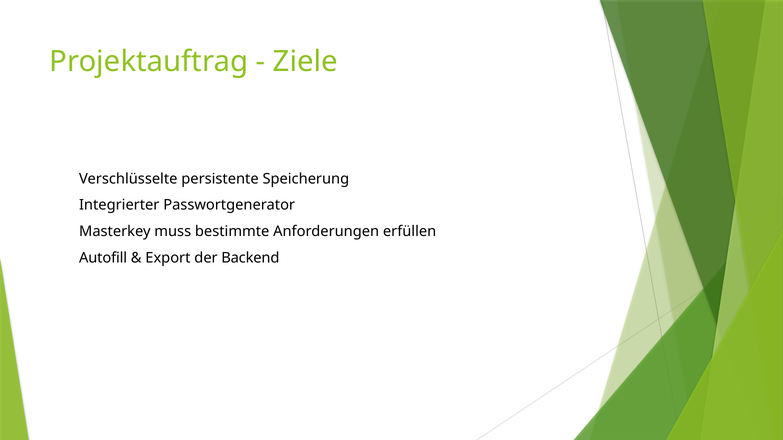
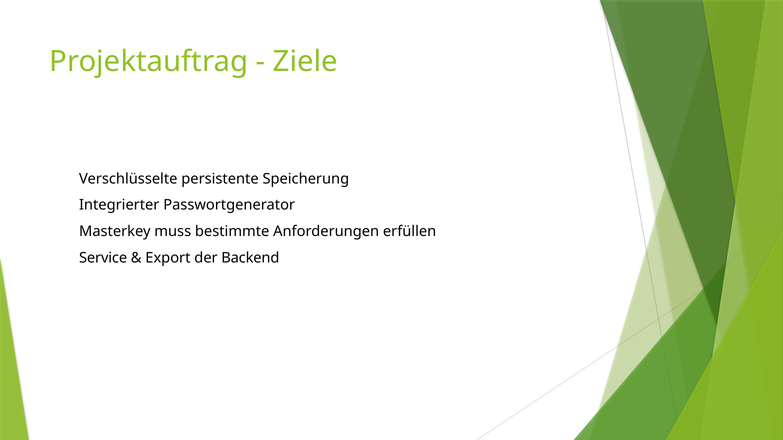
Autofill: Autofill -> Service
